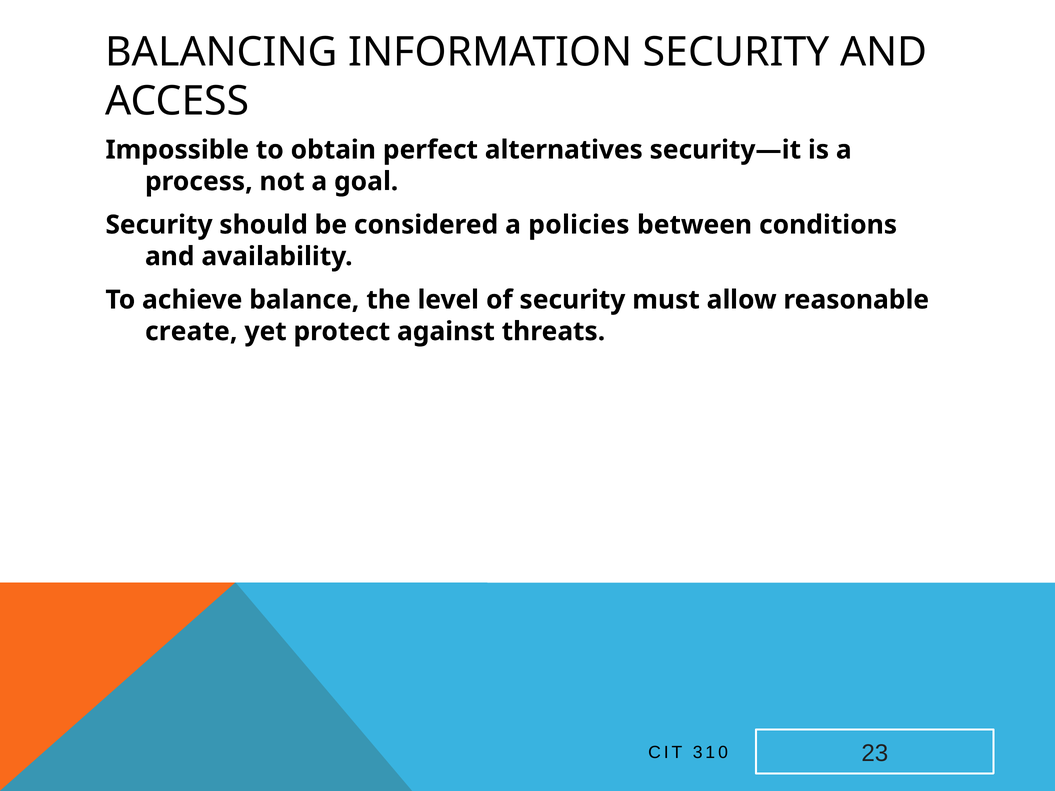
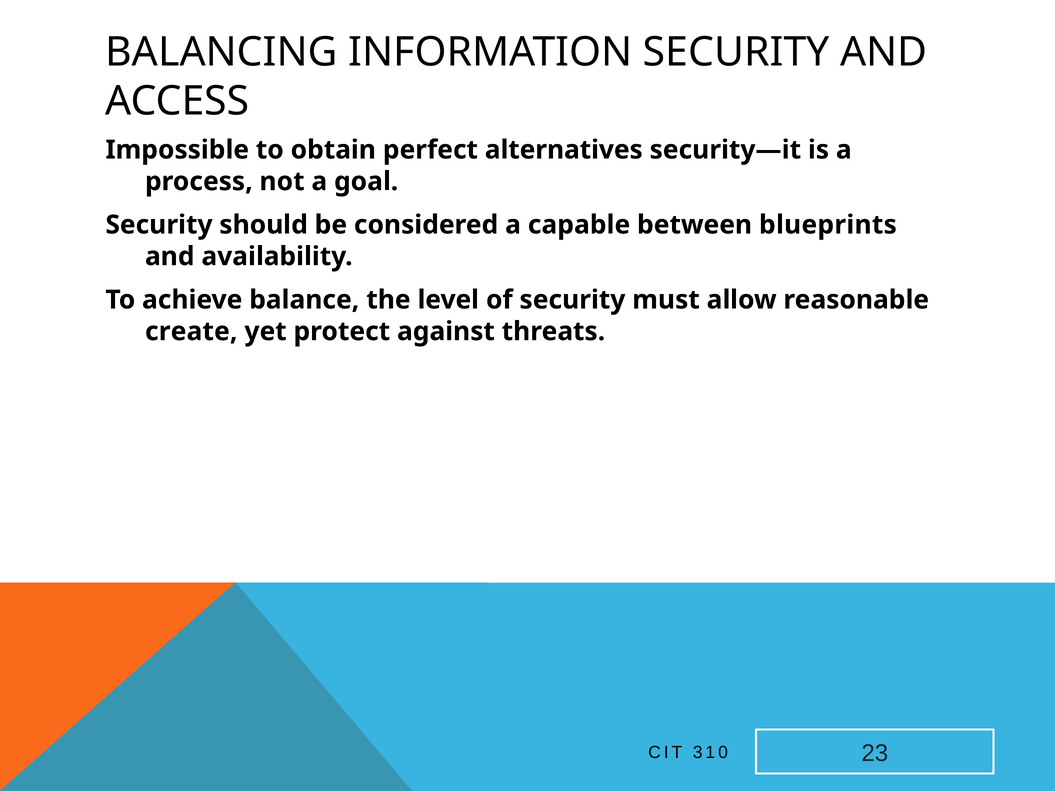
policies: policies -> capable
conditions: conditions -> blueprints
